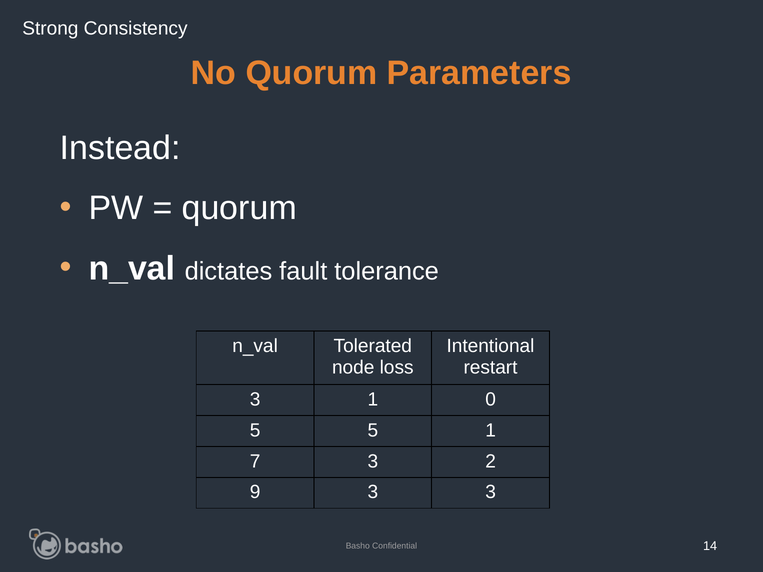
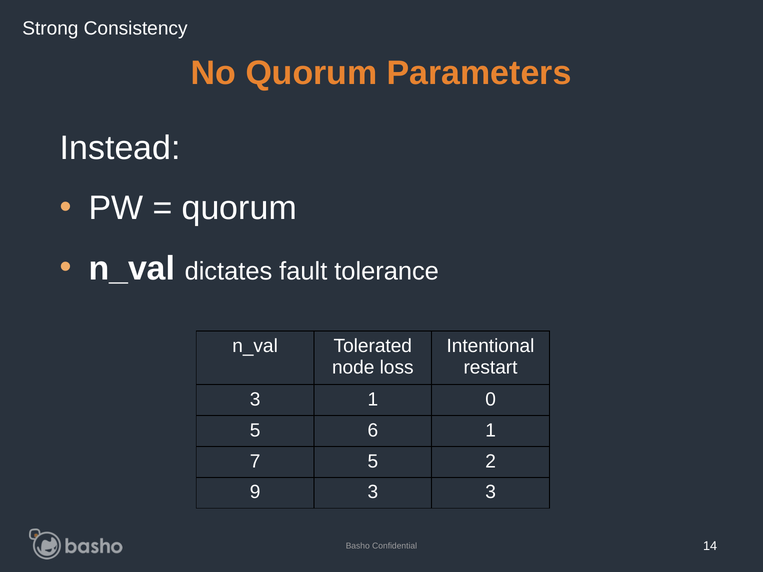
5 5: 5 -> 6
7 3: 3 -> 5
